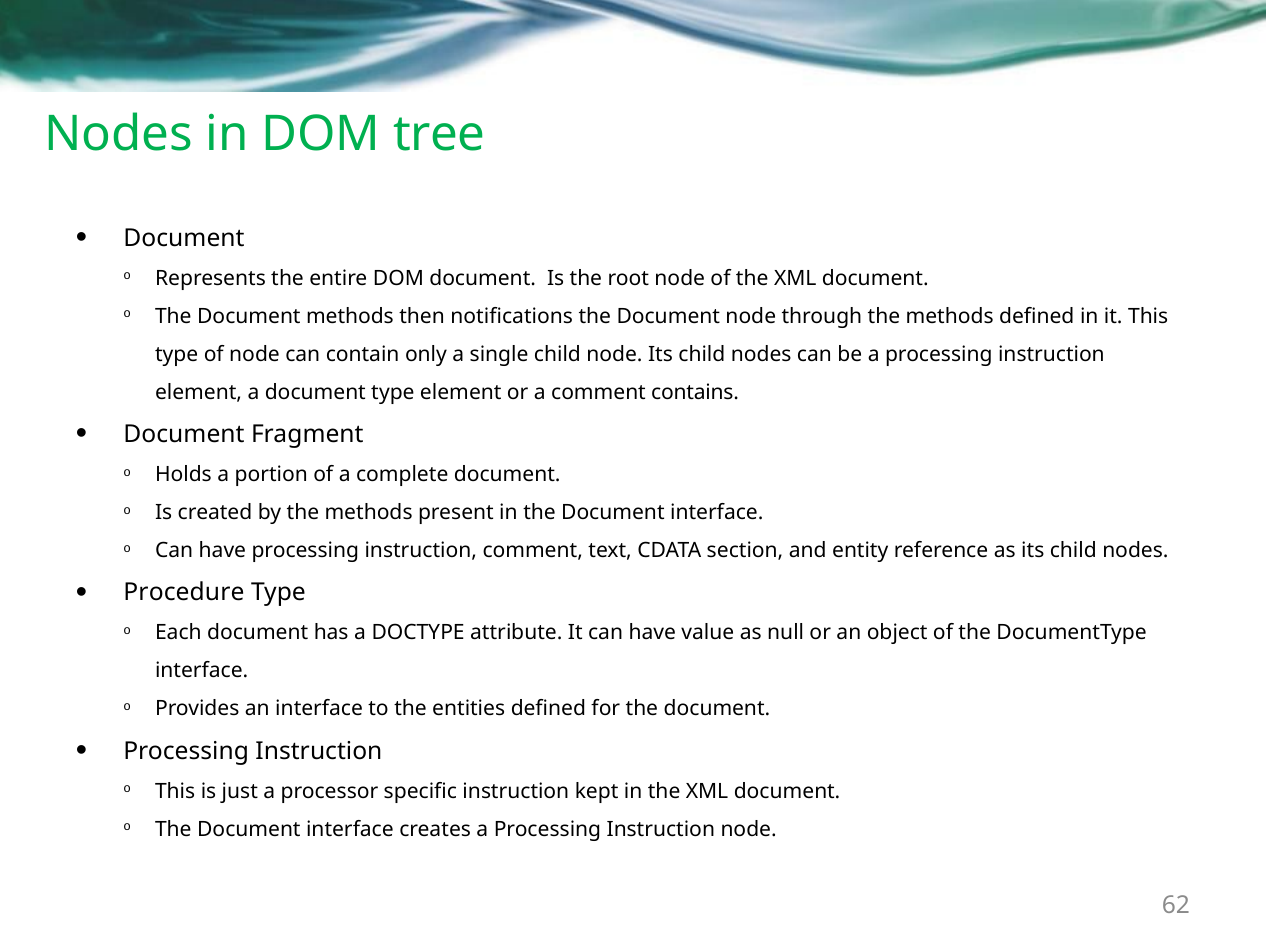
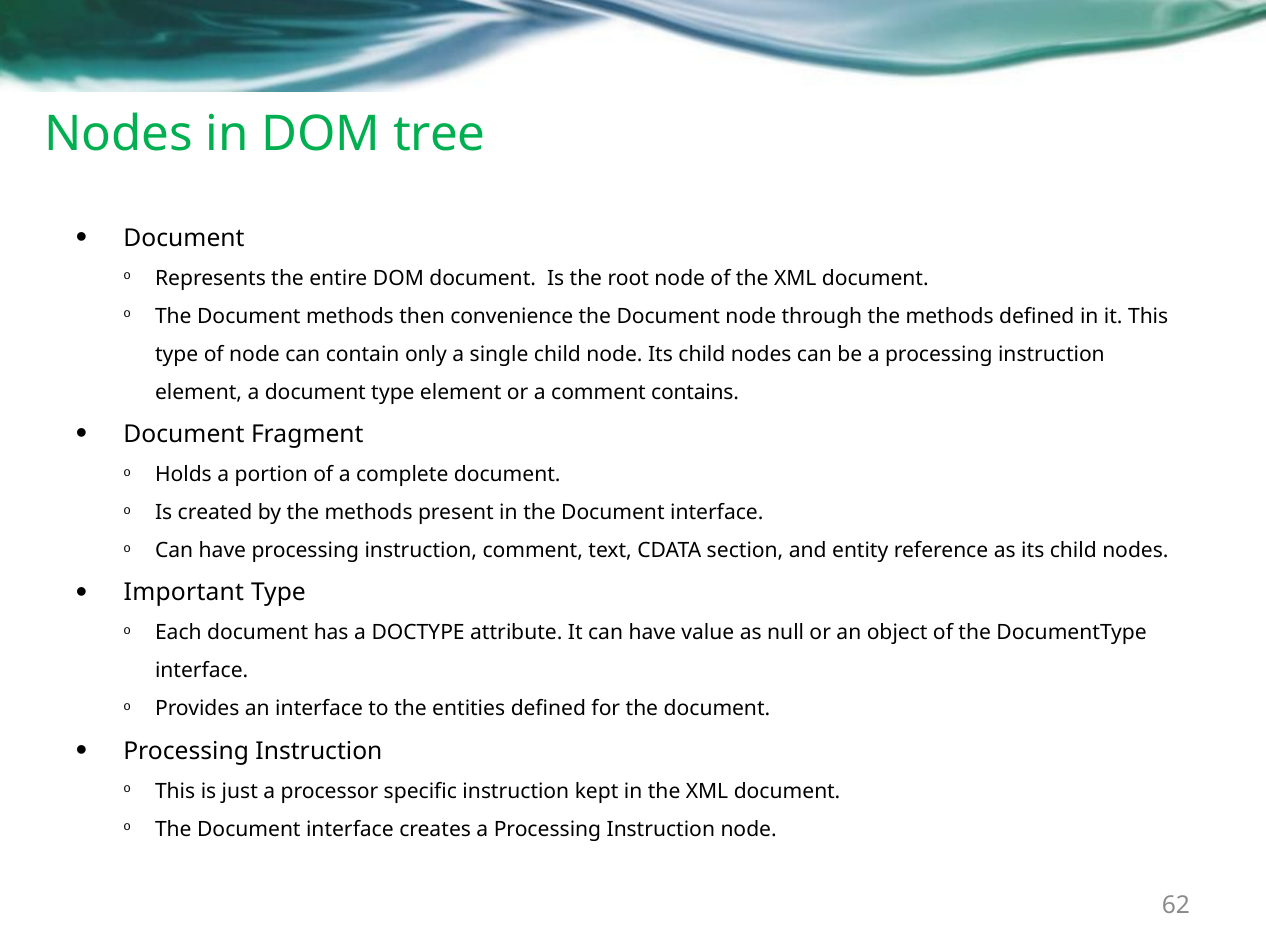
notifications: notifications -> convenience
Procedure: Procedure -> Important
